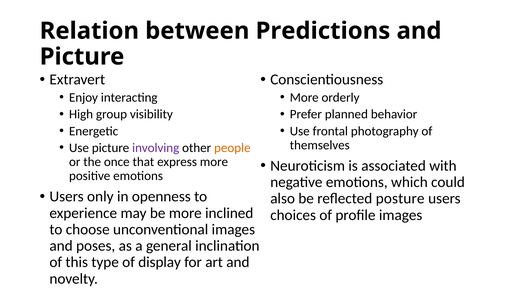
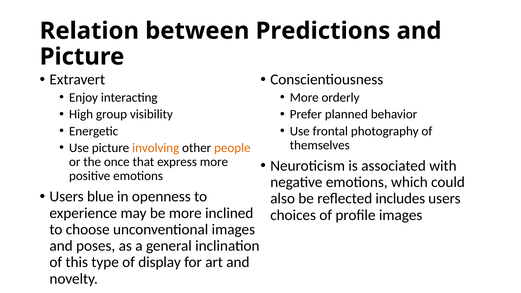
involving colour: purple -> orange
only: only -> blue
posture: posture -> includes
